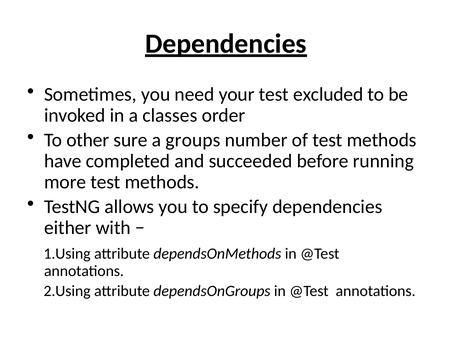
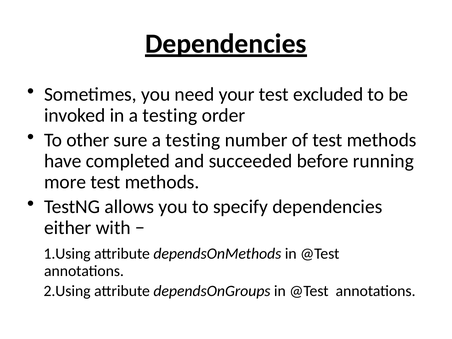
in a classes: classes -> testing
sure a groups: groups -> testing
